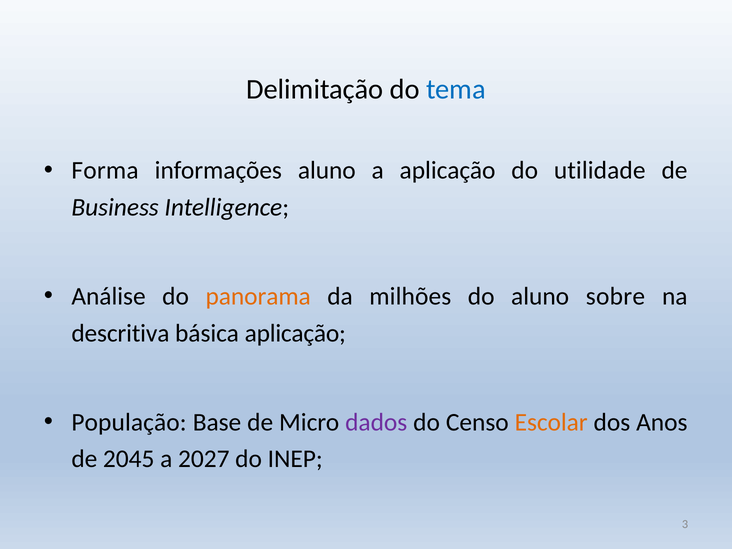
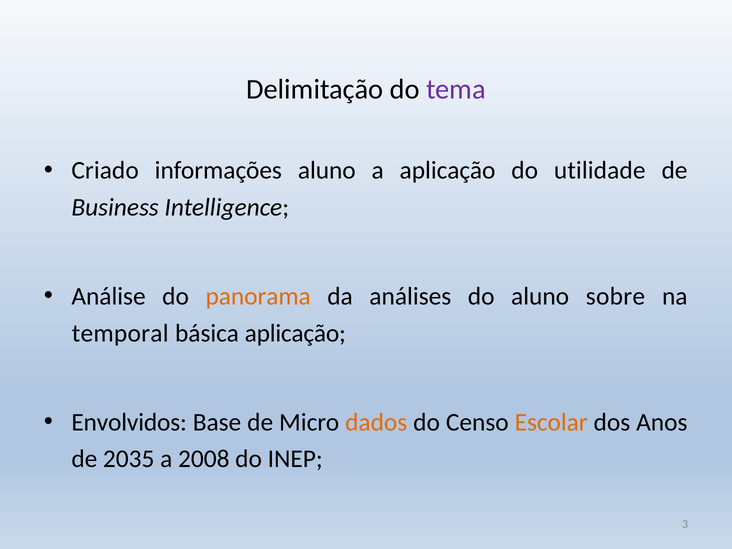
tema colour: blue -> purple
Forma: Forma -> Criado
milhões: milhões -> análises
descritiva: descritiva -> temporal
População: População -> Envolvidos
dados colour: purple -> orange
2045: 2045 -> 2035
2027: 2027 -> 2008
